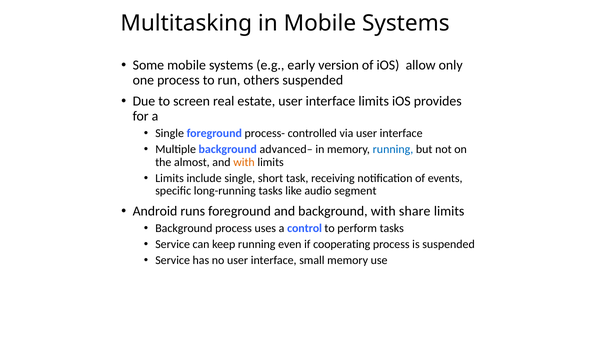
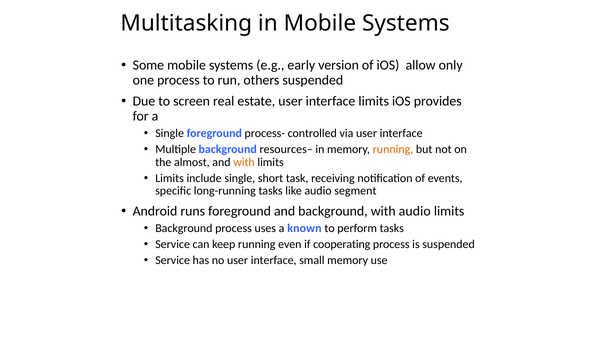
advanced–: advanced– -> resources–
running at (393, 149) colour: blue -> orange
with share: share -> audio
control: control -> known
